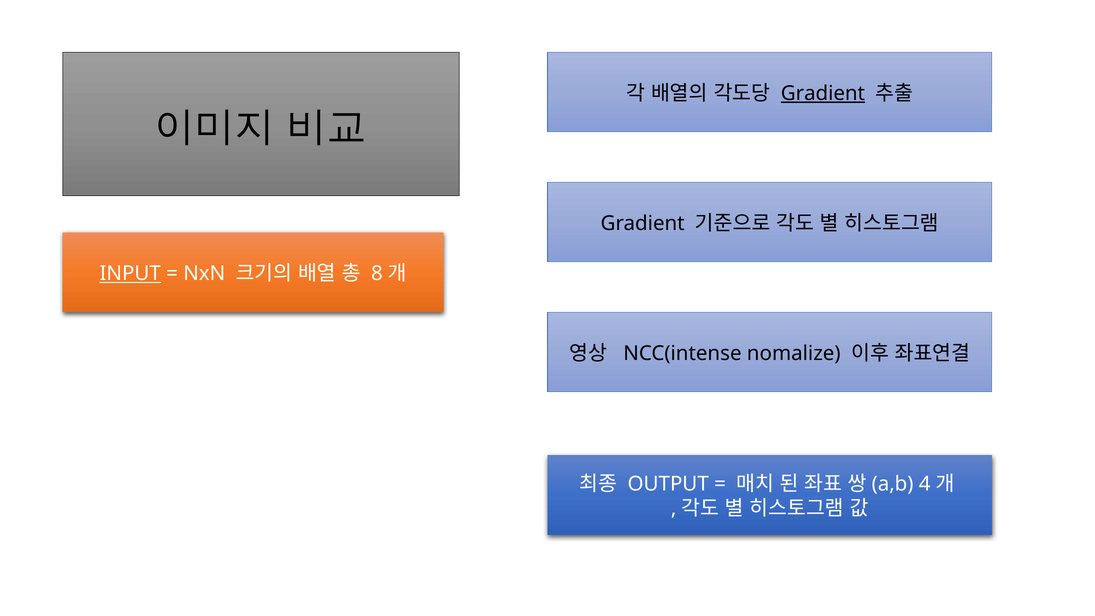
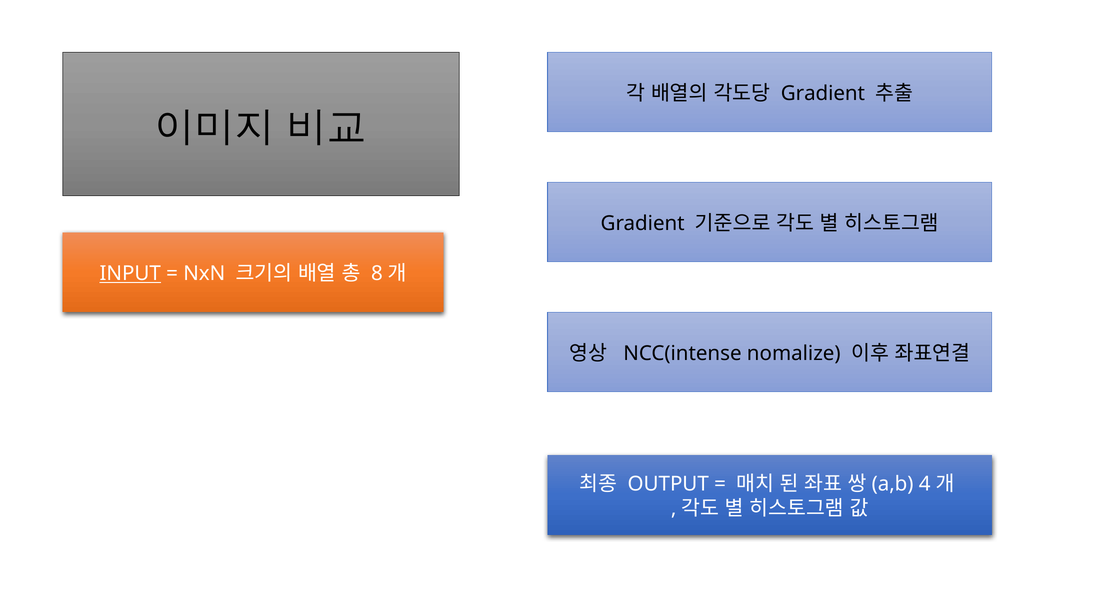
Gradient at (823, 93) underline: present -> none
